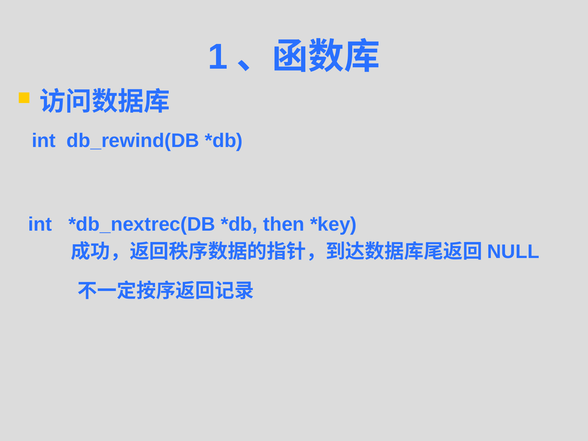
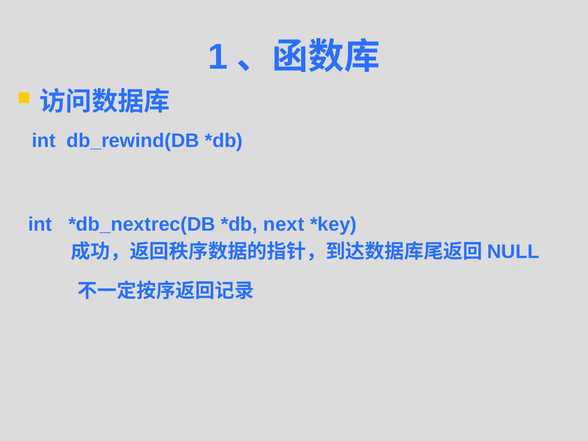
then: then -> next
